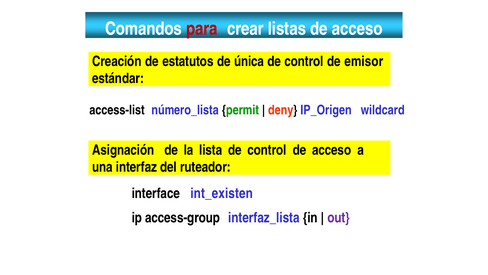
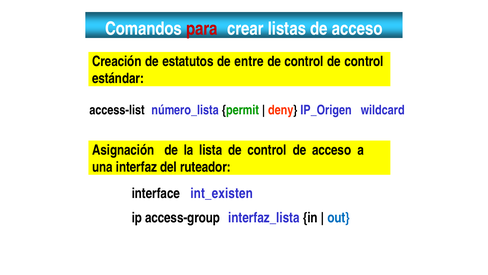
única: única -> entre
control de emisor: emisor -> control
out colour: purple -> blue
